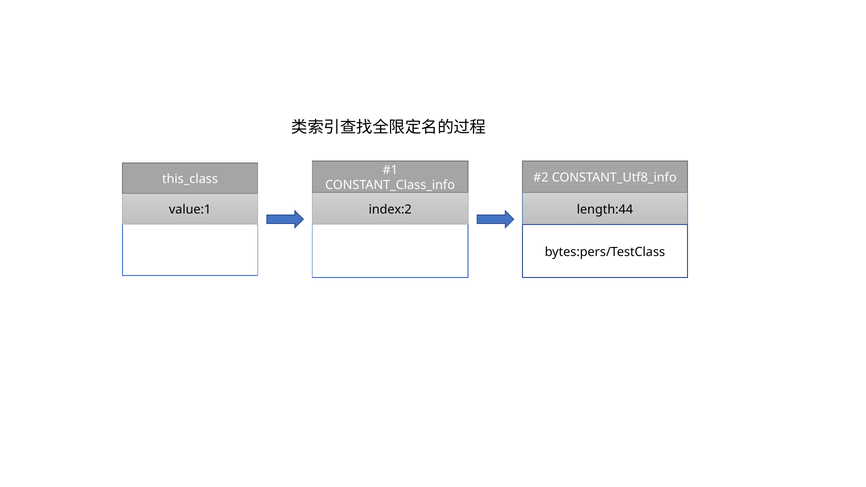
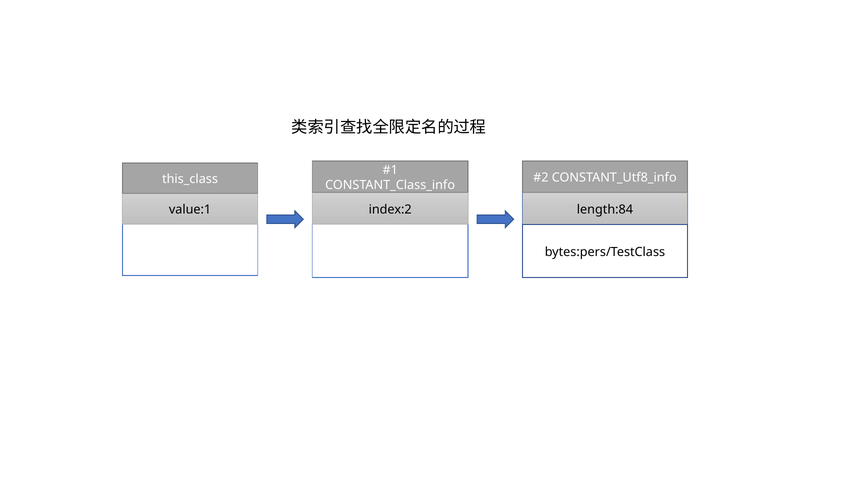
length:44: length:44 -> length:84
